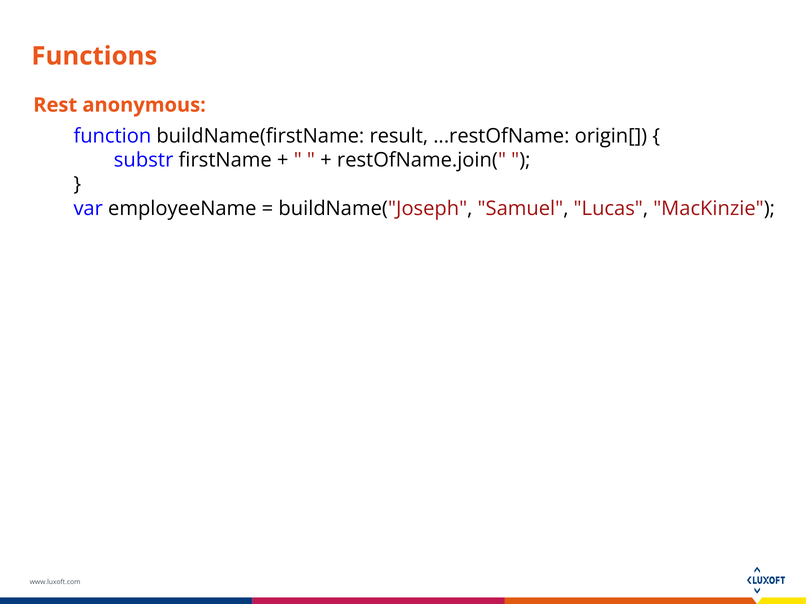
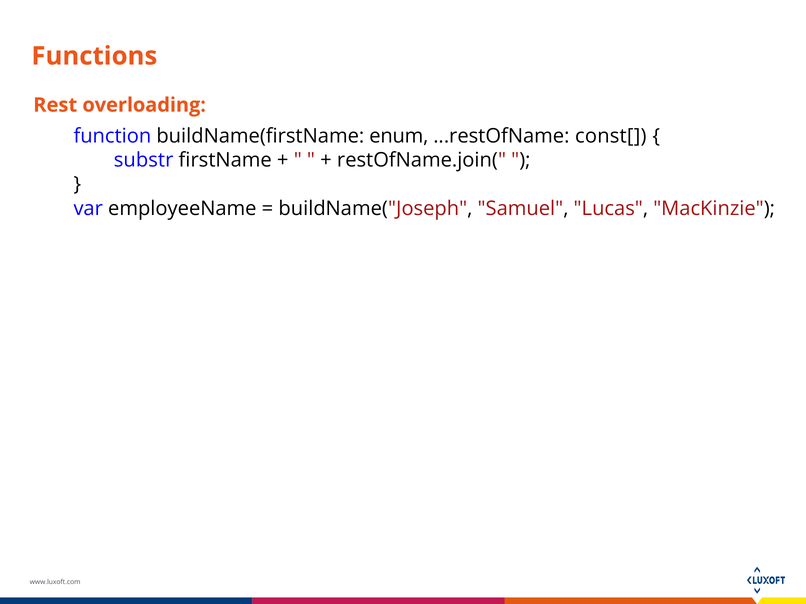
anonymous: anonymous -> overloading
result: result -> enum
origin[: origin[ -> const[
